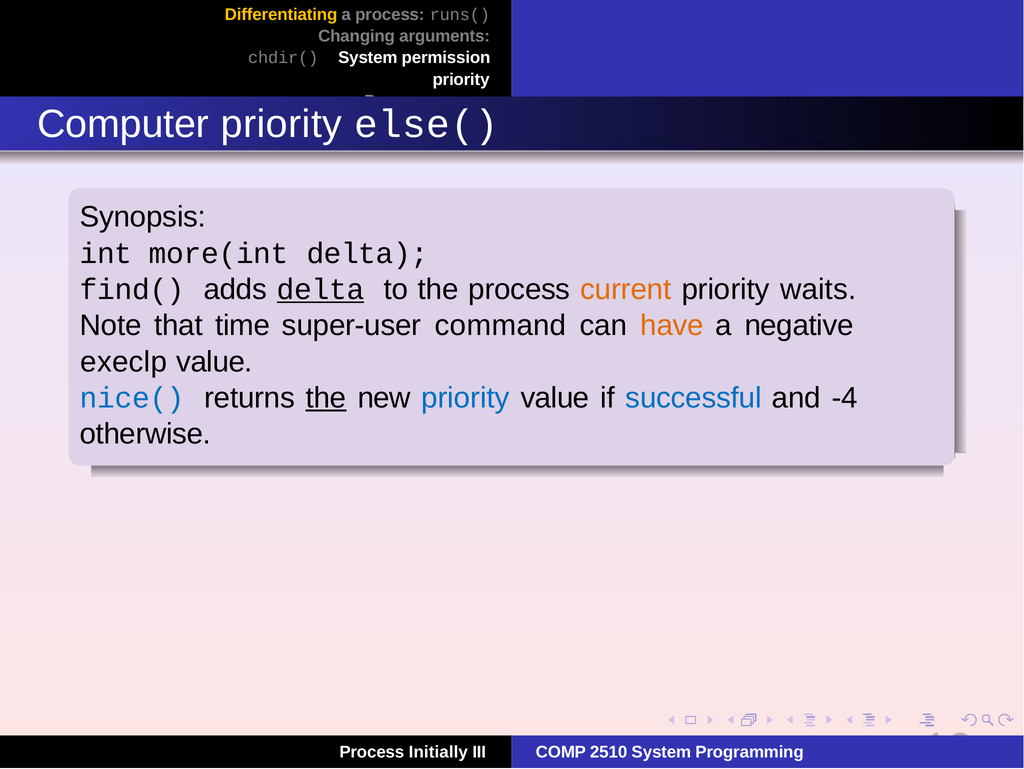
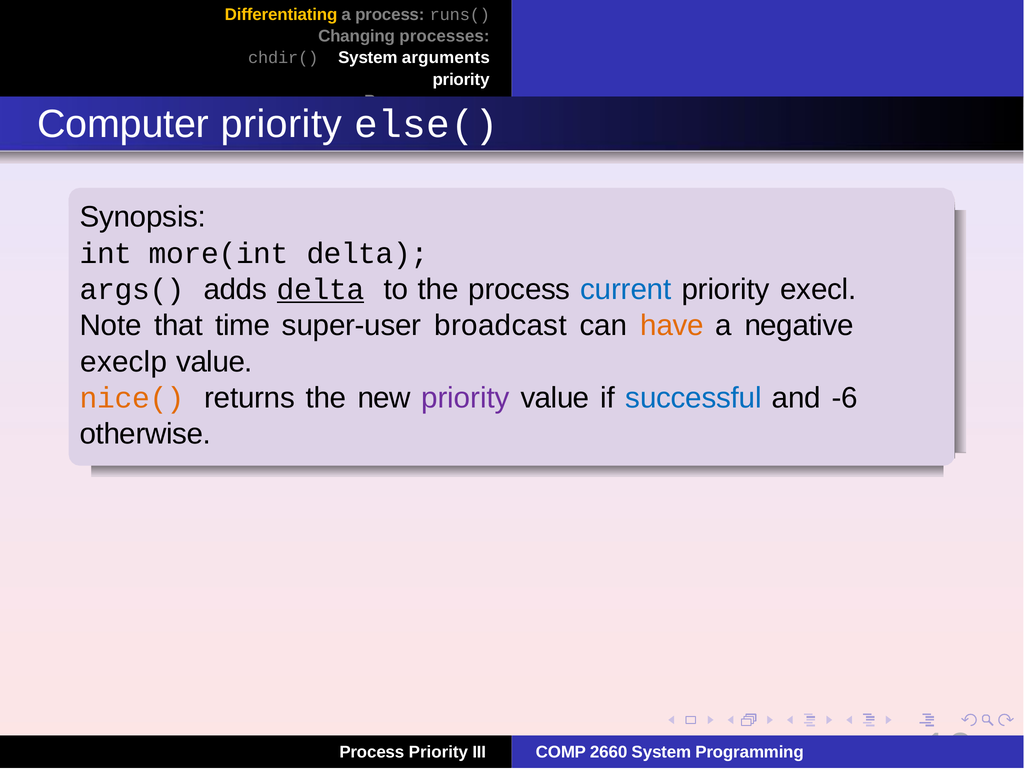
arguments: arguments -> processes
permission: permission -> arguments
find(: find( -> args(
current colour: orange -> blue
waits: waits -> execl
command: command -> broadcast
nice( colour: blue -> orange
the at (326, 398) underline: present -> none
priority at (465, 398) colour: blue -> purple
-4: -4 -> -6
Process Initially: Initially -> Priority
2510: 2510 -> 2660
